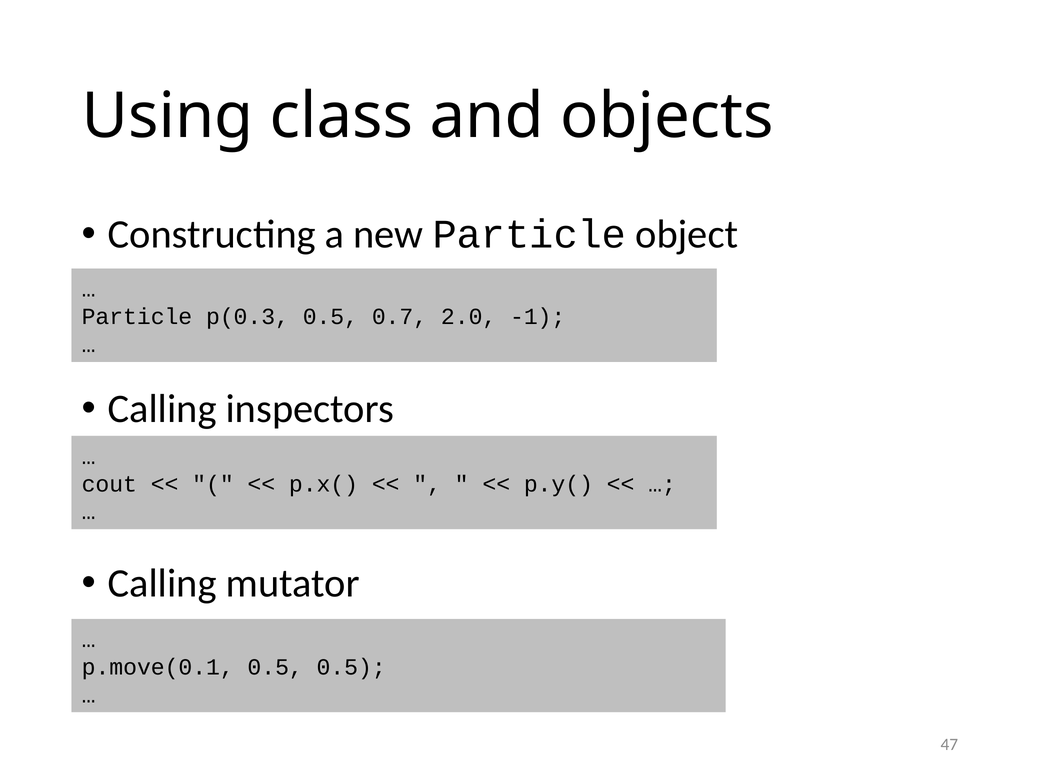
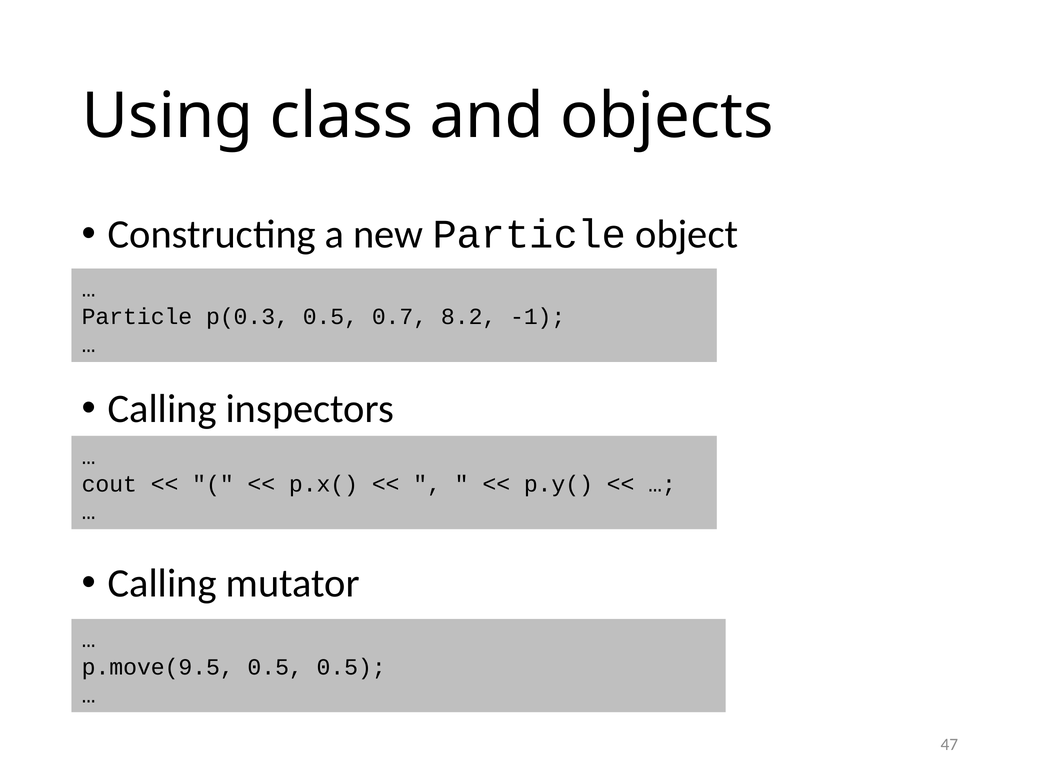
2.0: 2.0 -> 8.2
p.move(0.1: p.move(0.1 -> p.move(9.5
